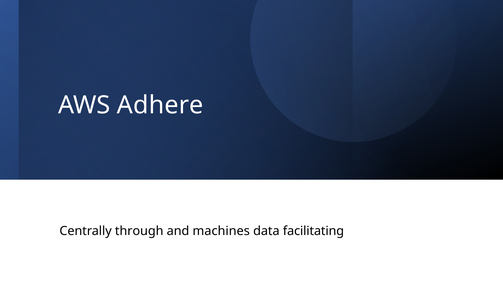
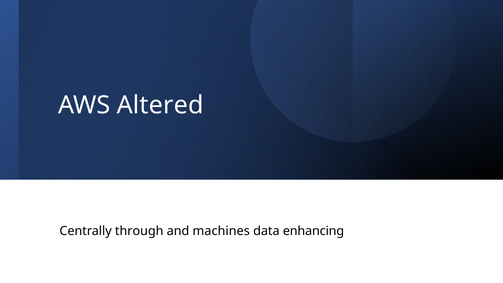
Adhere: Adhere -> Altered
facilitating: facilitating -> enhancing
